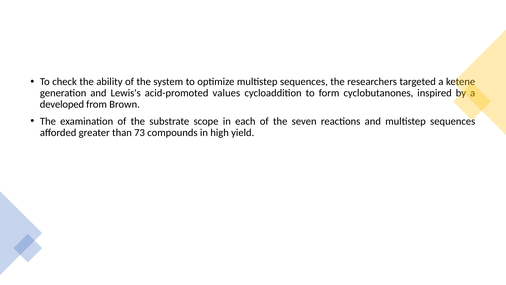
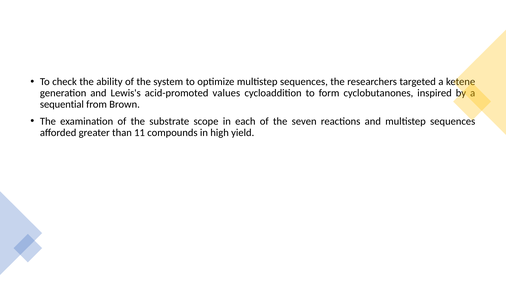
developed: developed -> sequential
73: 73 -> 11
